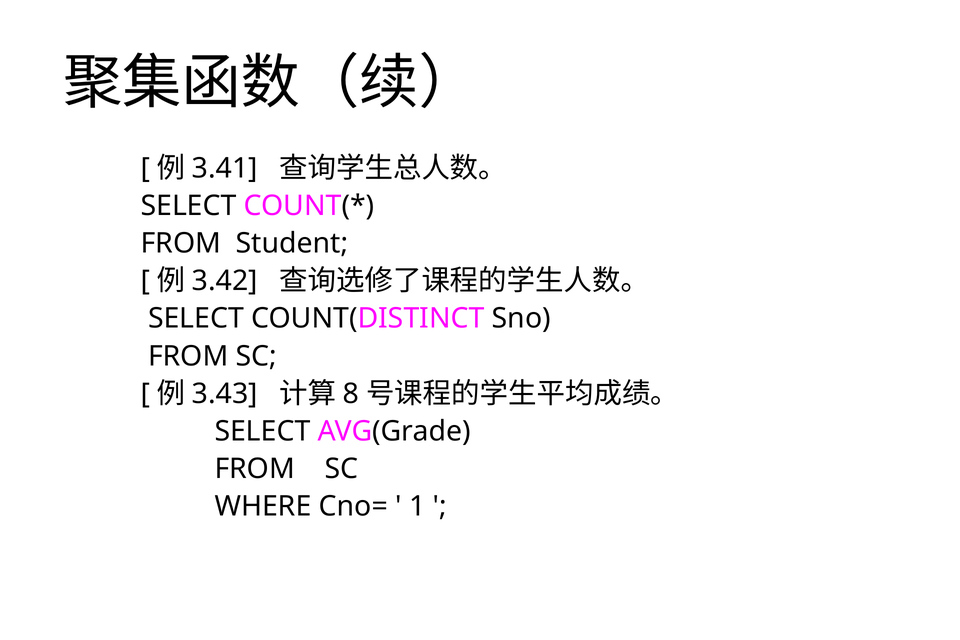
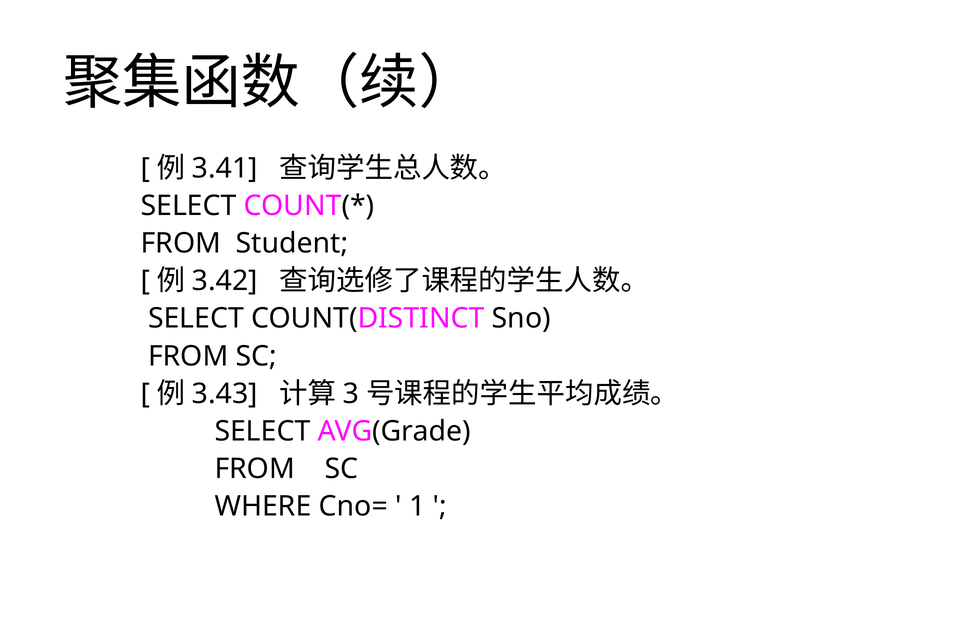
8: 8 -> 3
